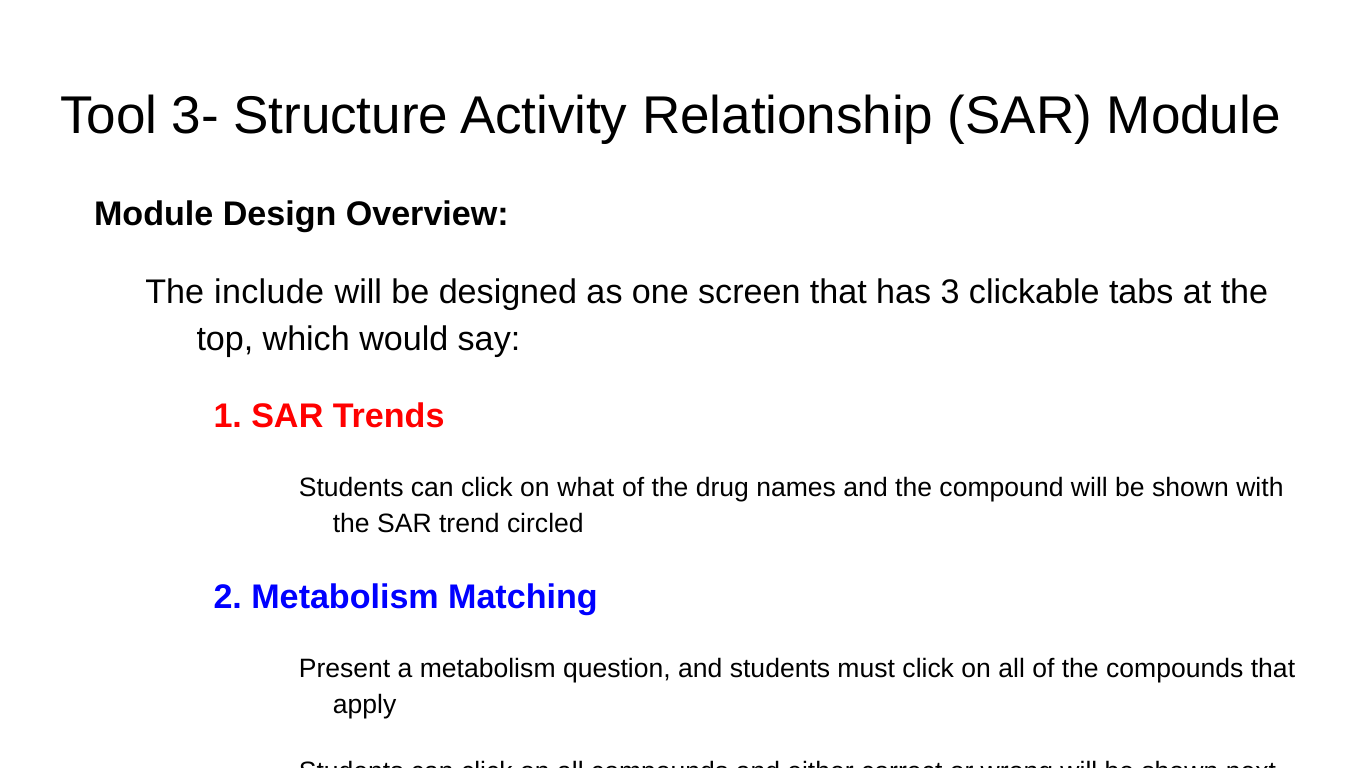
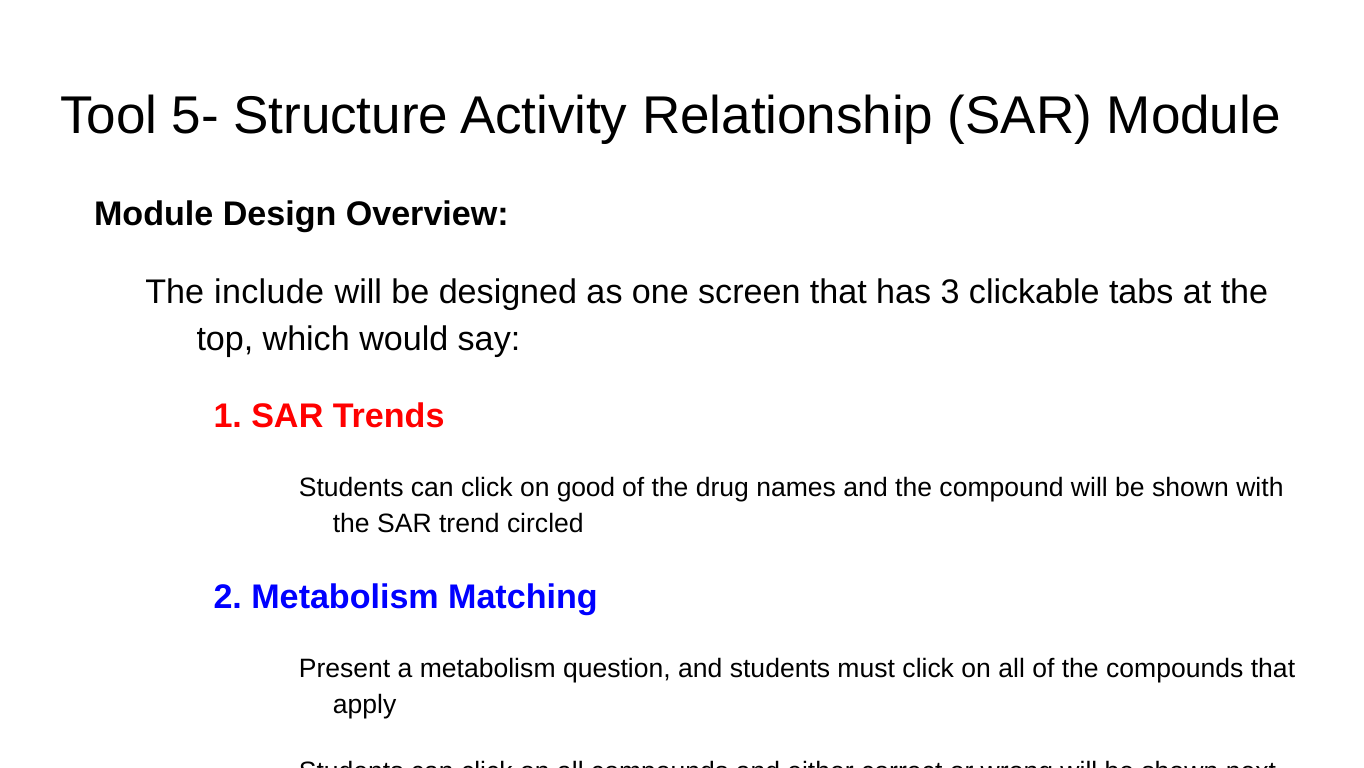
3-: 3- -> 5-
what: what -> good
